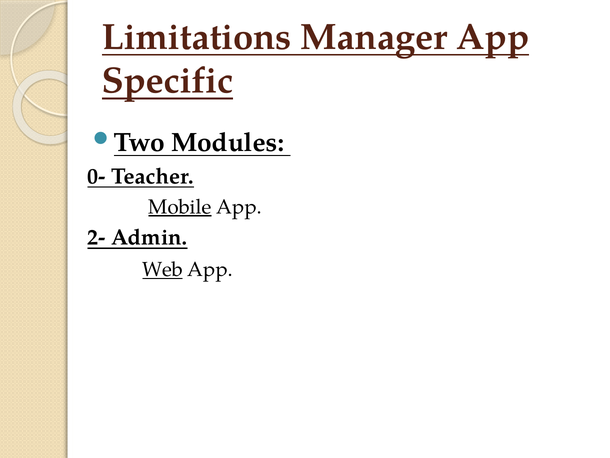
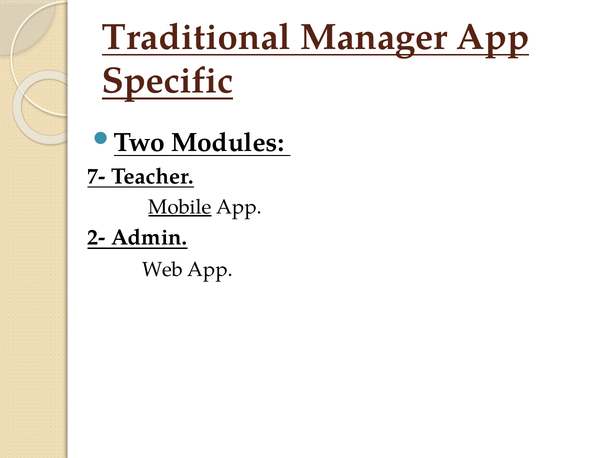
Limitations: Limitations -> Traditional
0-: 0- -> 7-
Web underline: present -> none
